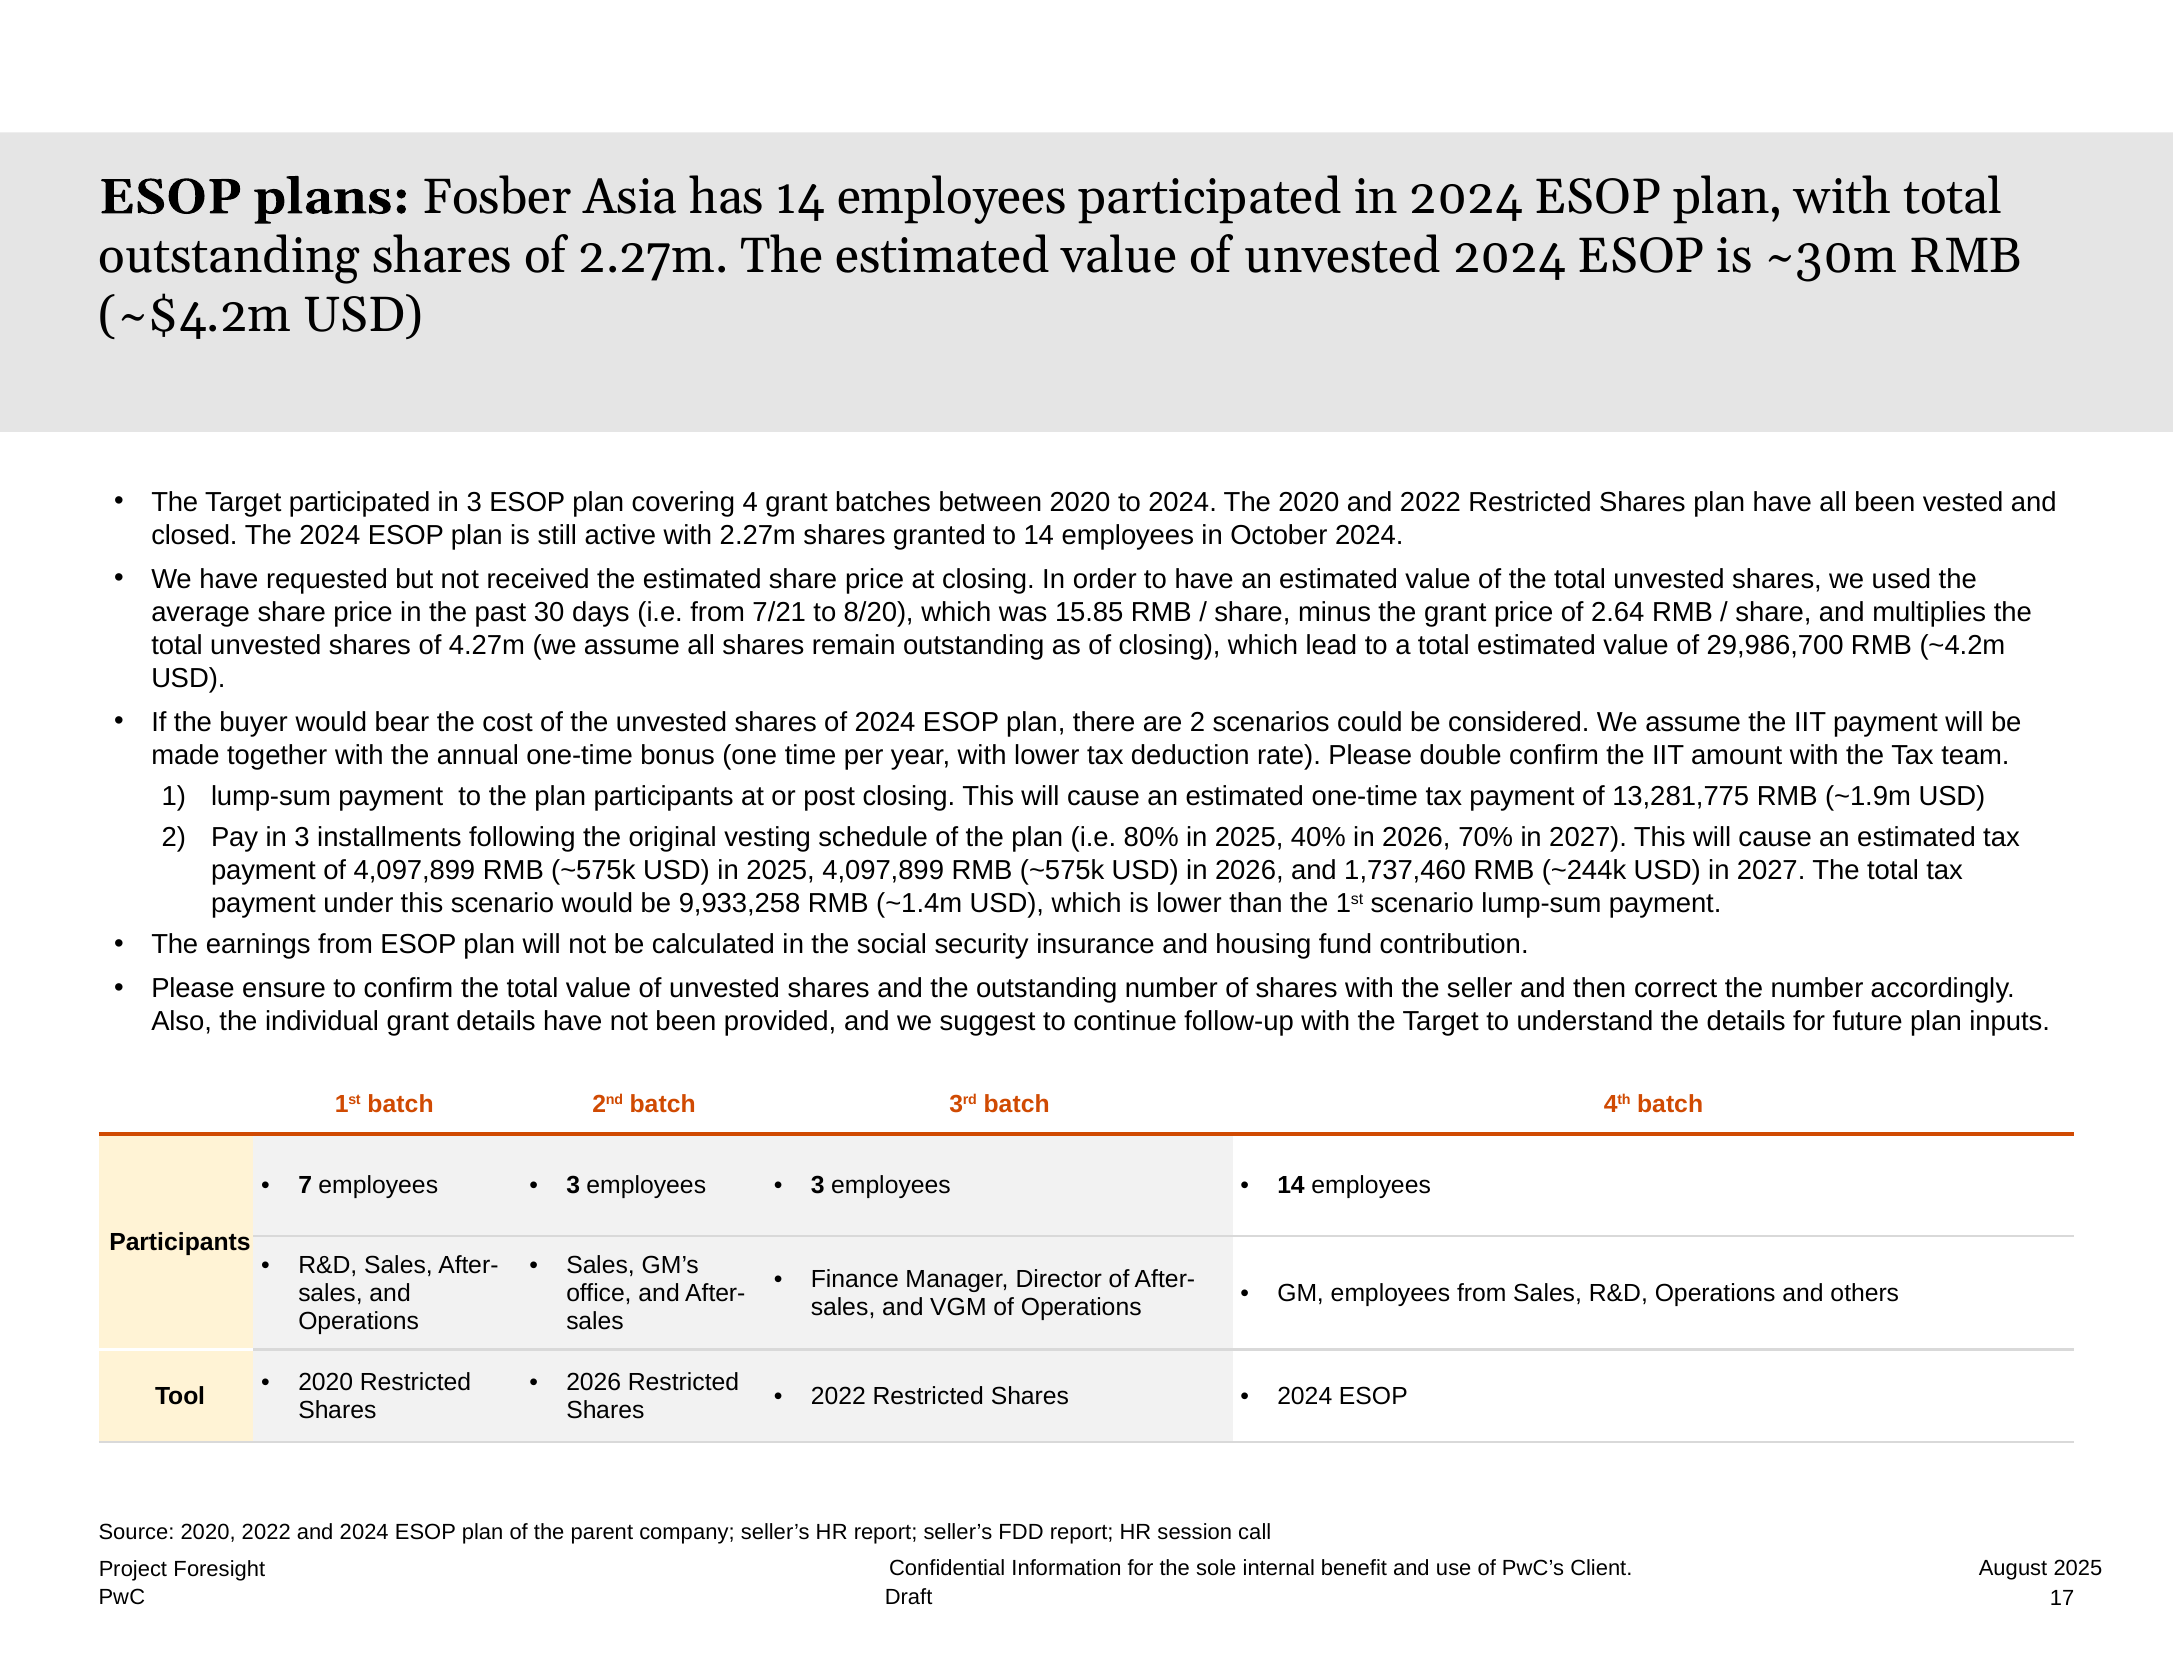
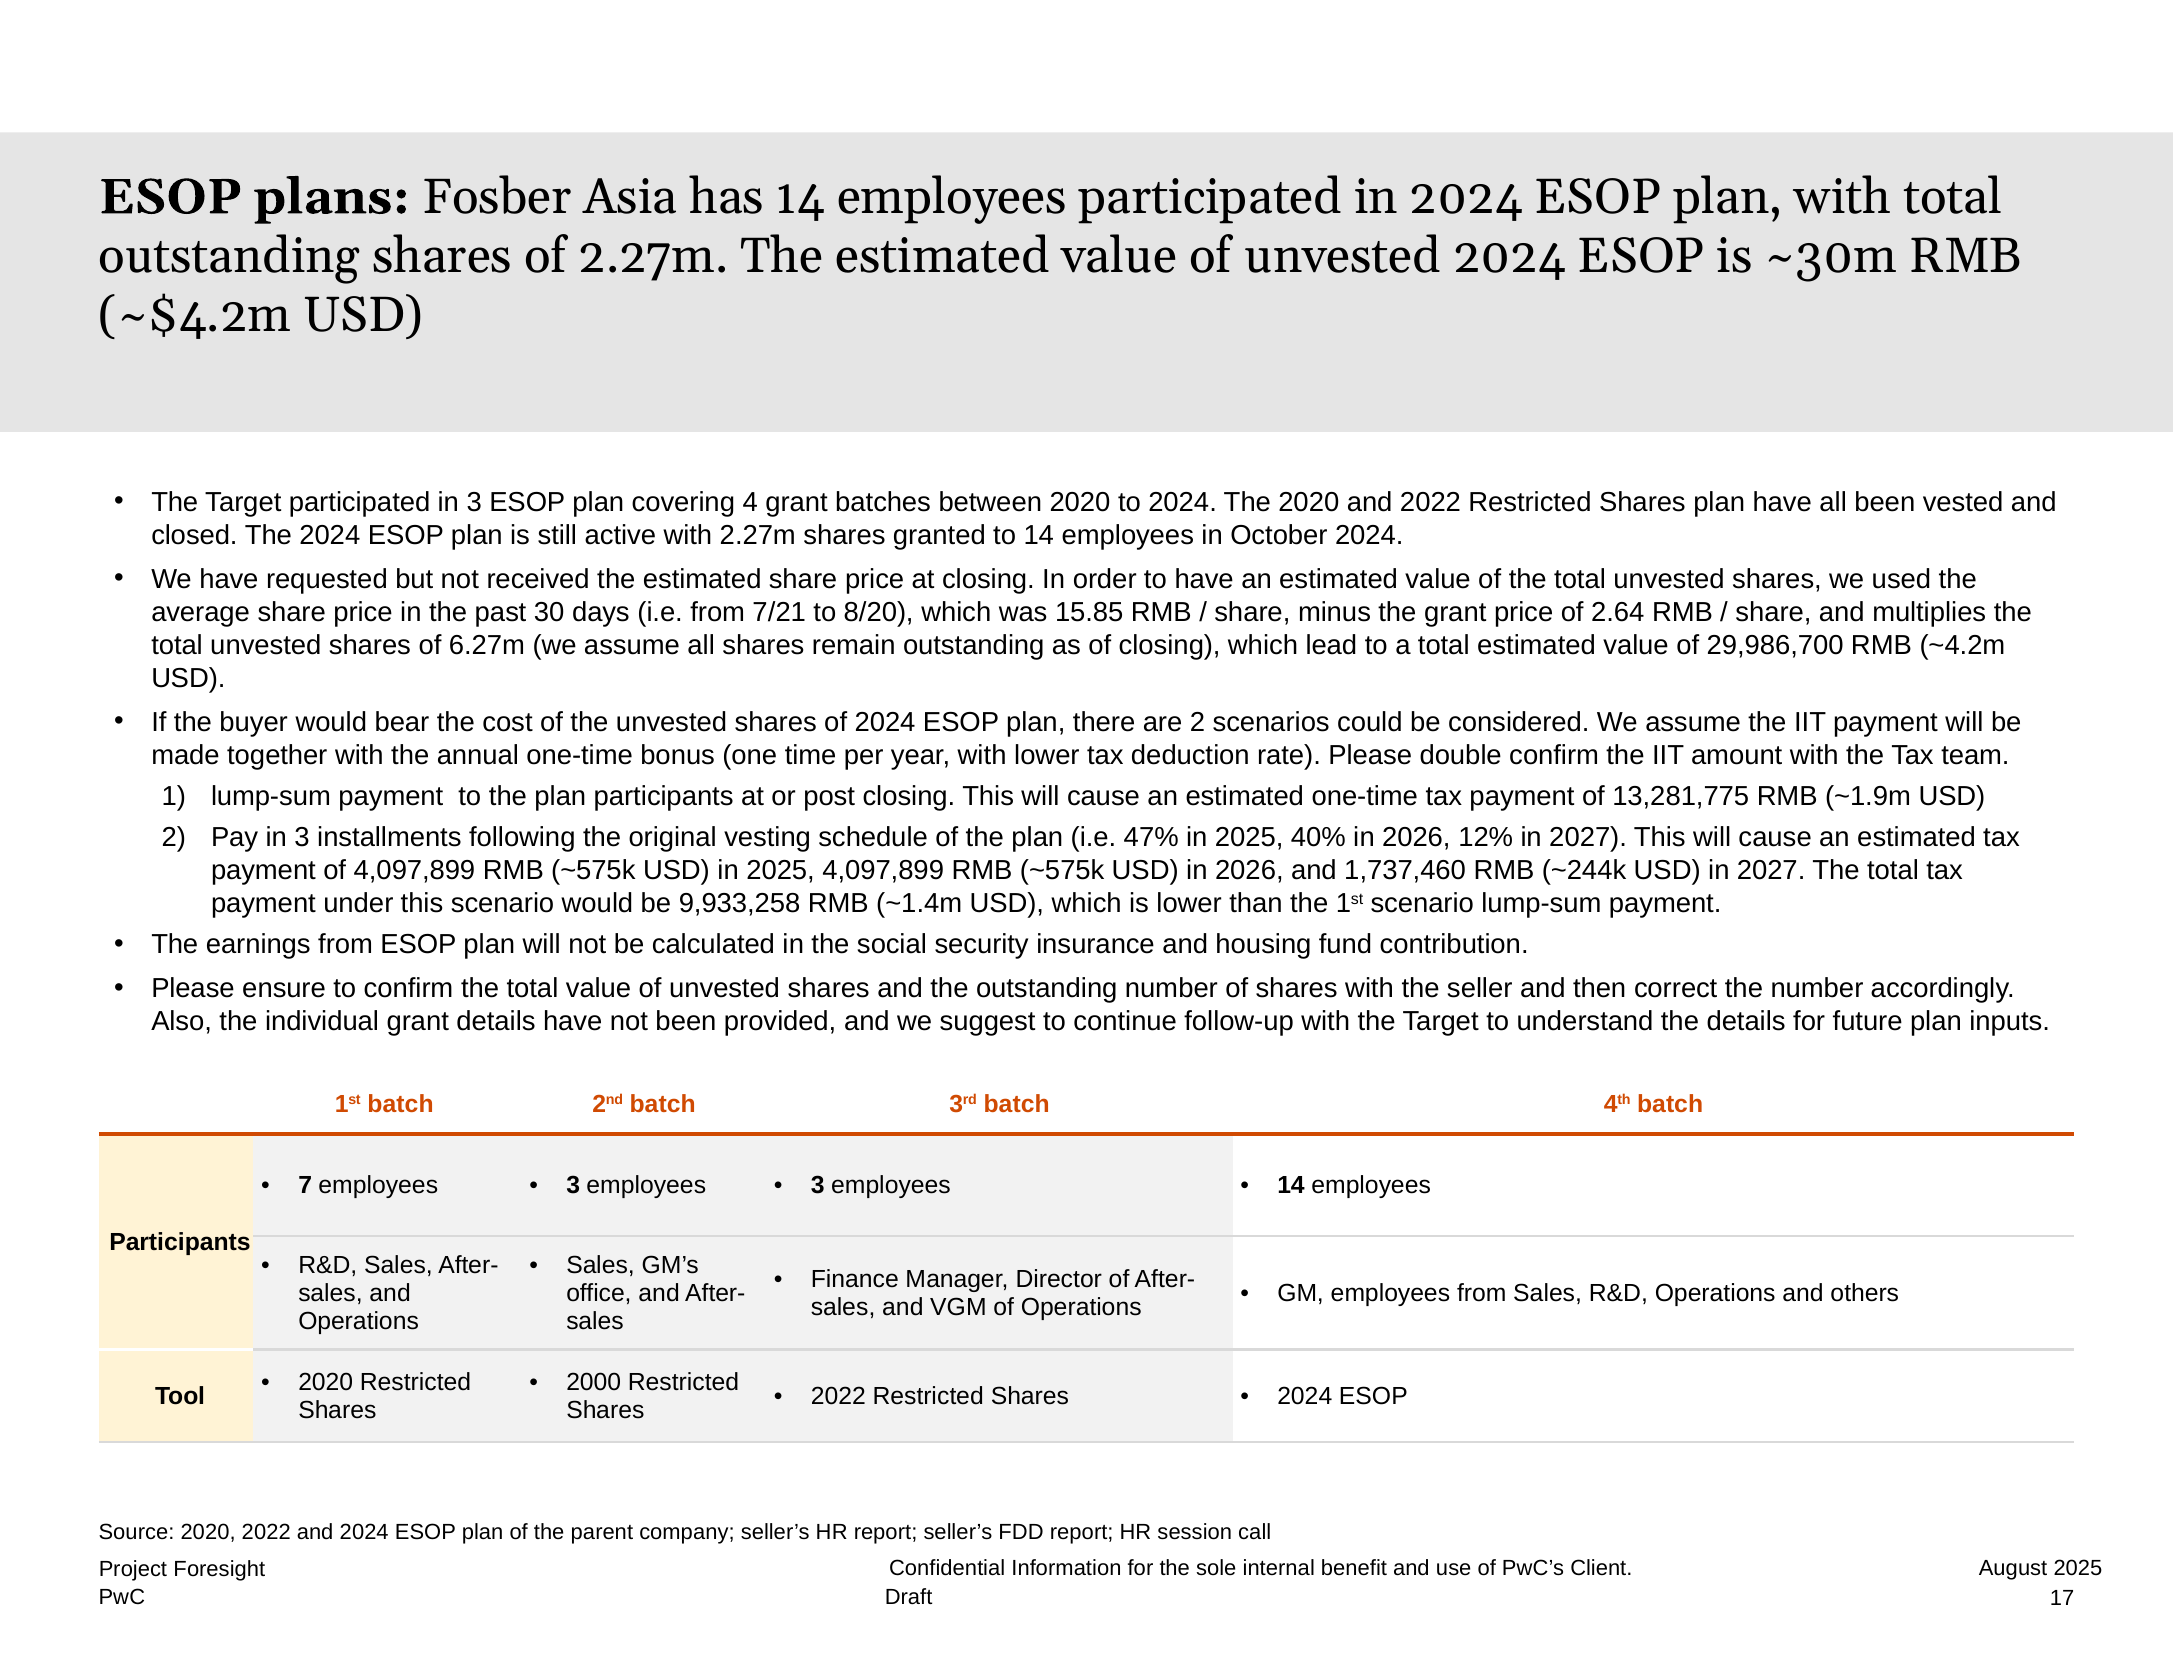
4.27m: 4.27m -> 6.27m
80%: 80% -> 47%
70%: 70% -> 12%
2026 at (594, 1382): 2026 -> 2000
